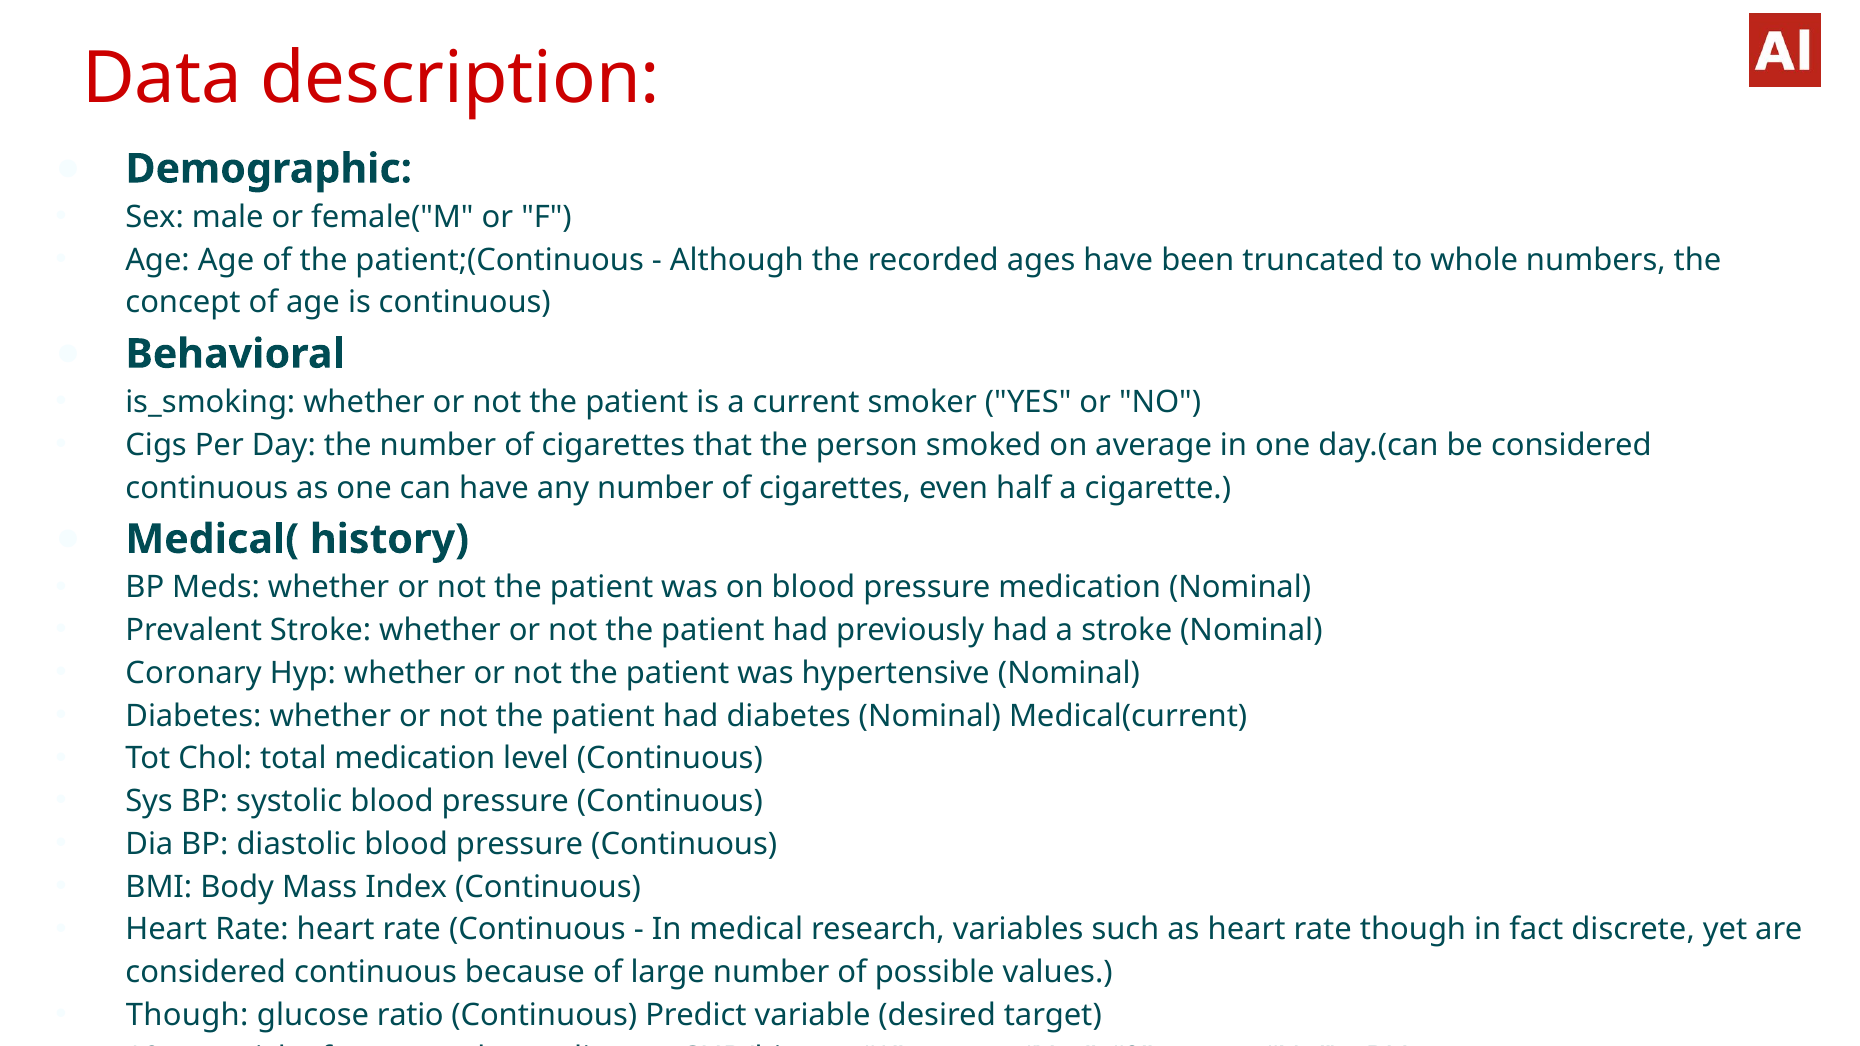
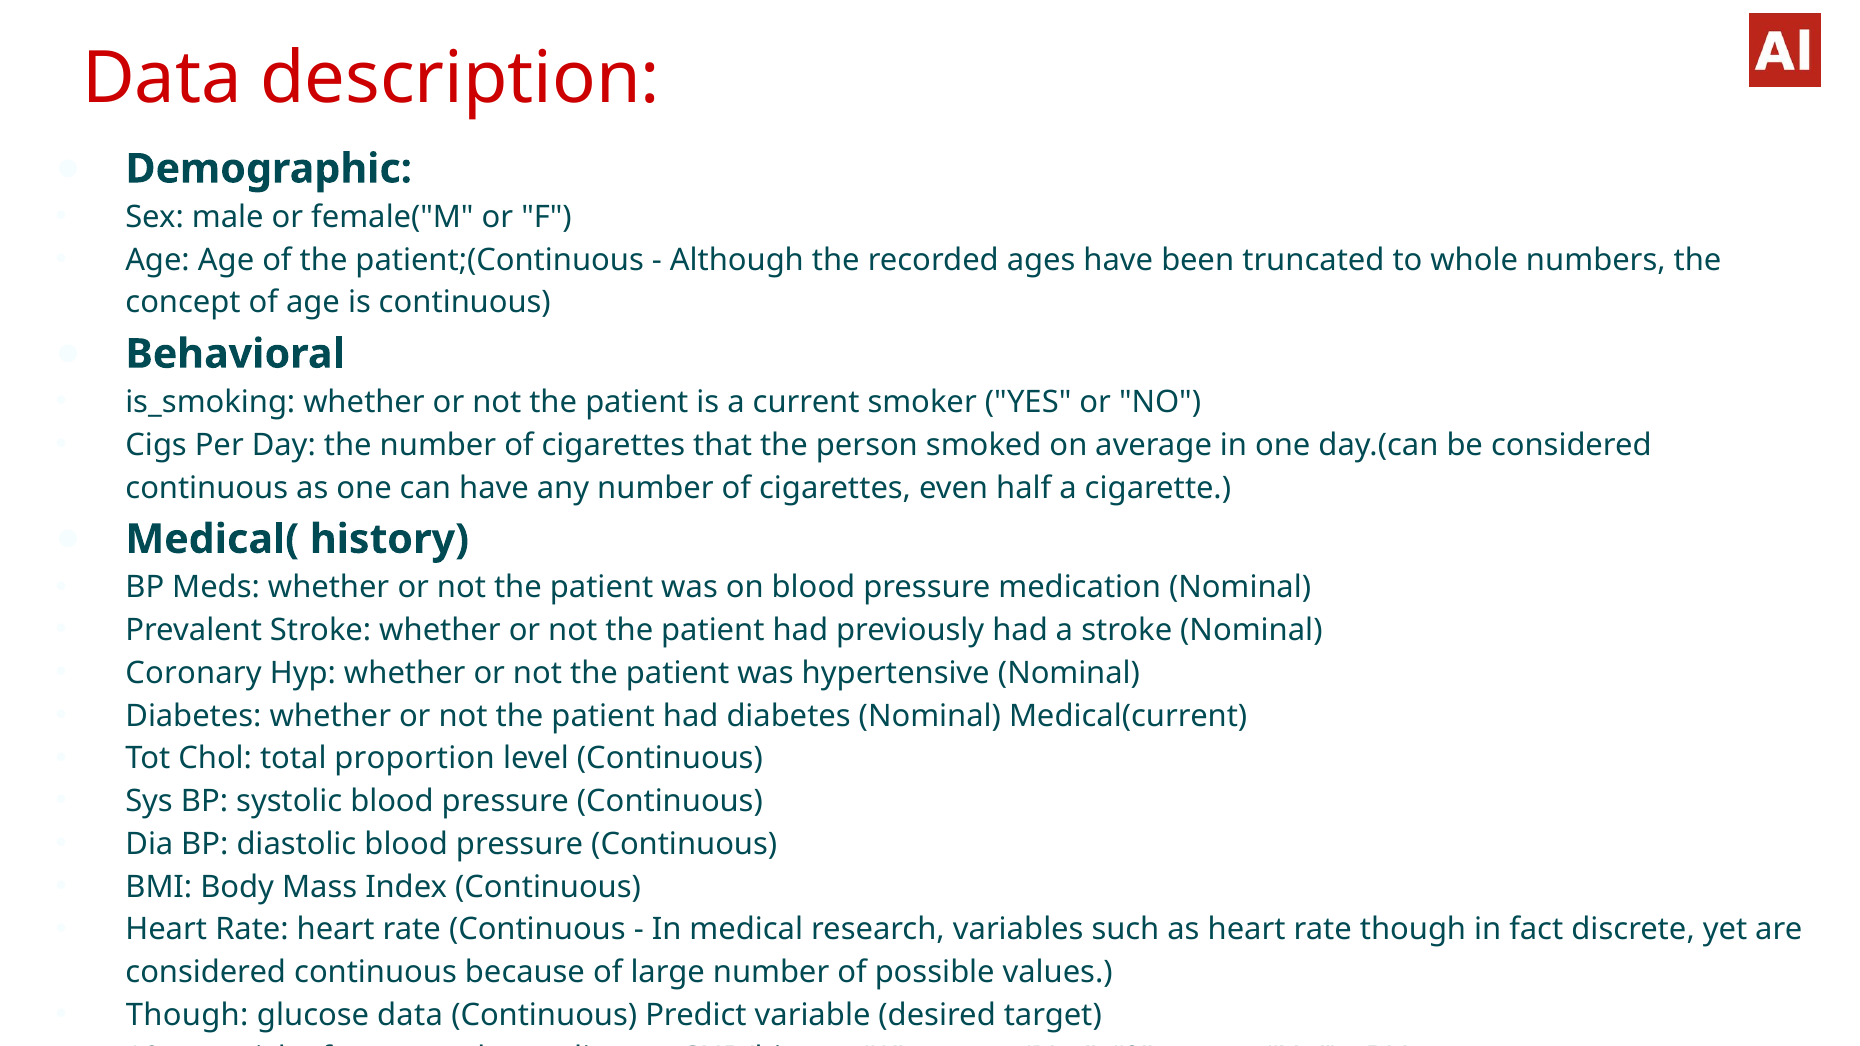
total medication: medication -> proportion
glucose ratio: ratio -> data
